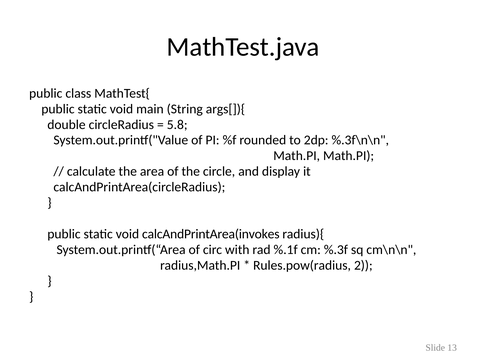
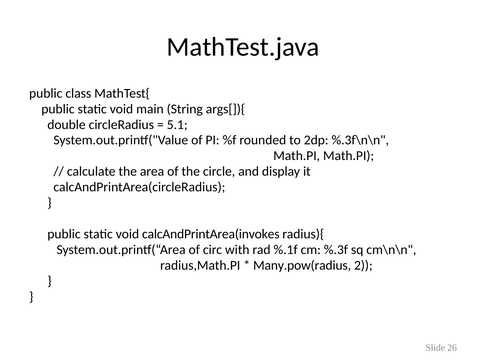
5.8: 5.8 -> 5.1
Rules.pow(radius: Rules.pow(radius -> Many.pow(radius
13: 13 -> 26
